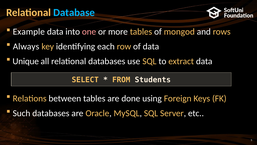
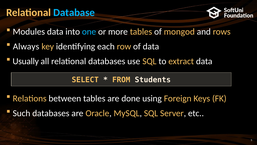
Example: Example -> Modules
one colour: pink -> light blue
Unique: Unique -> Usually
